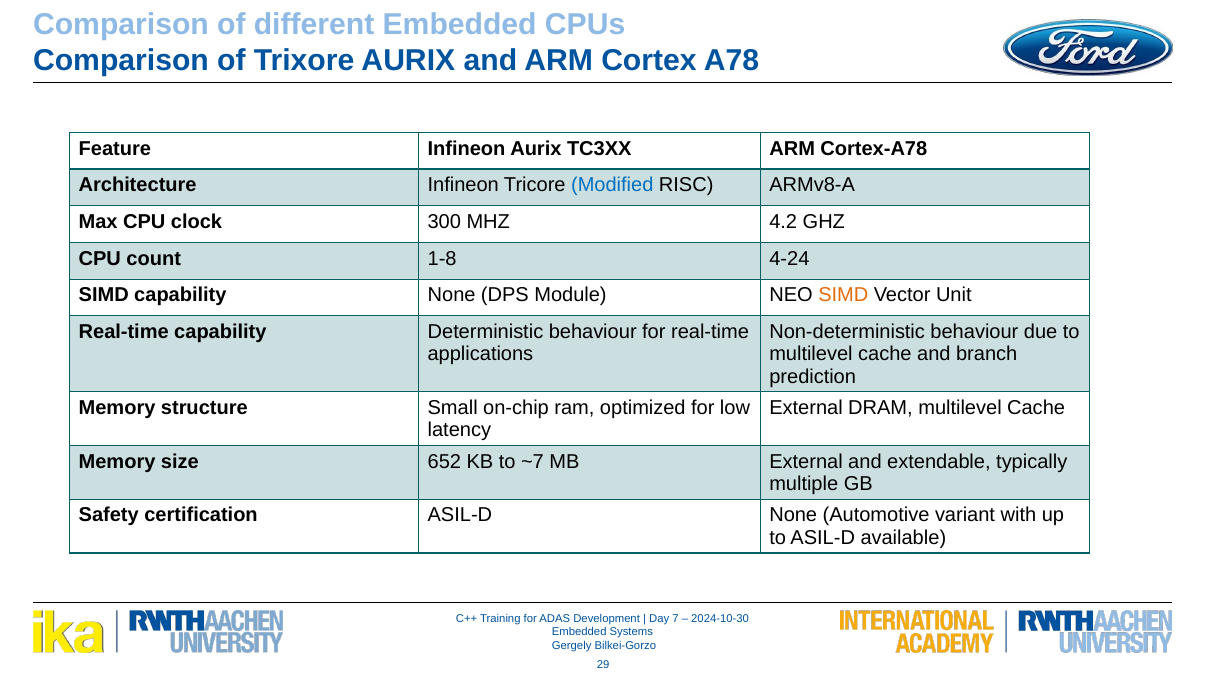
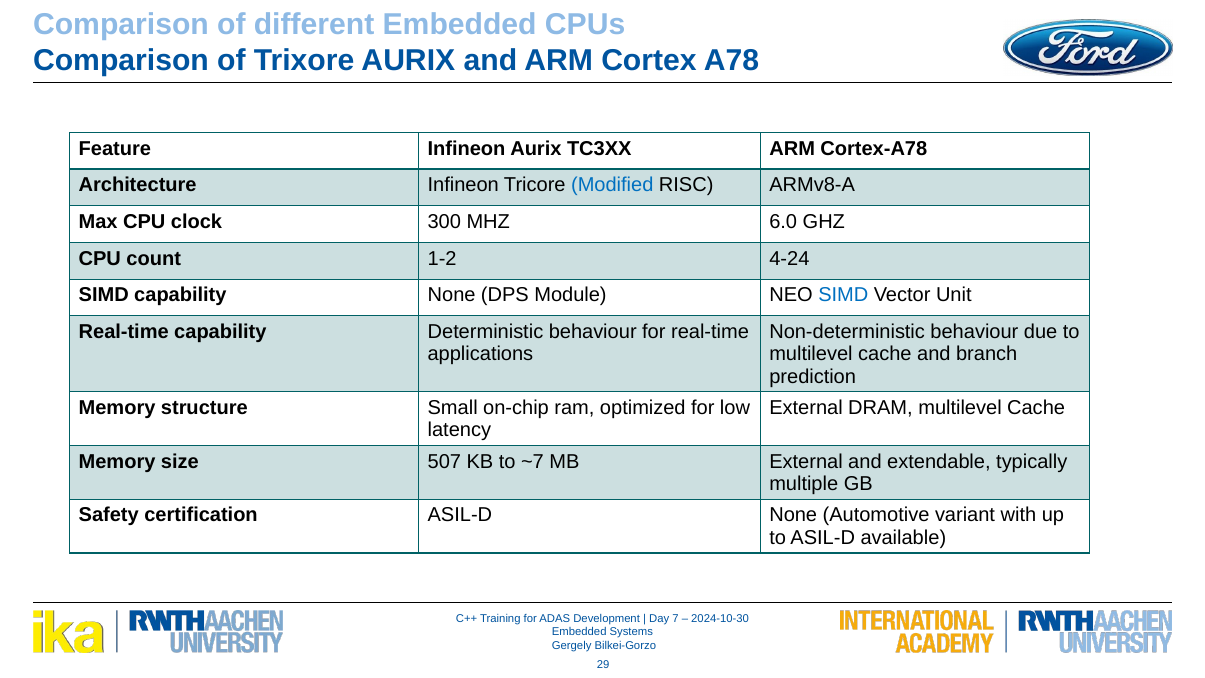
4.2: 4.2 -> 6.0
1-8: 1-8 -> 1-2
SIMD at (843, 295) colour: orange -> blue
652: 652 -> 507
